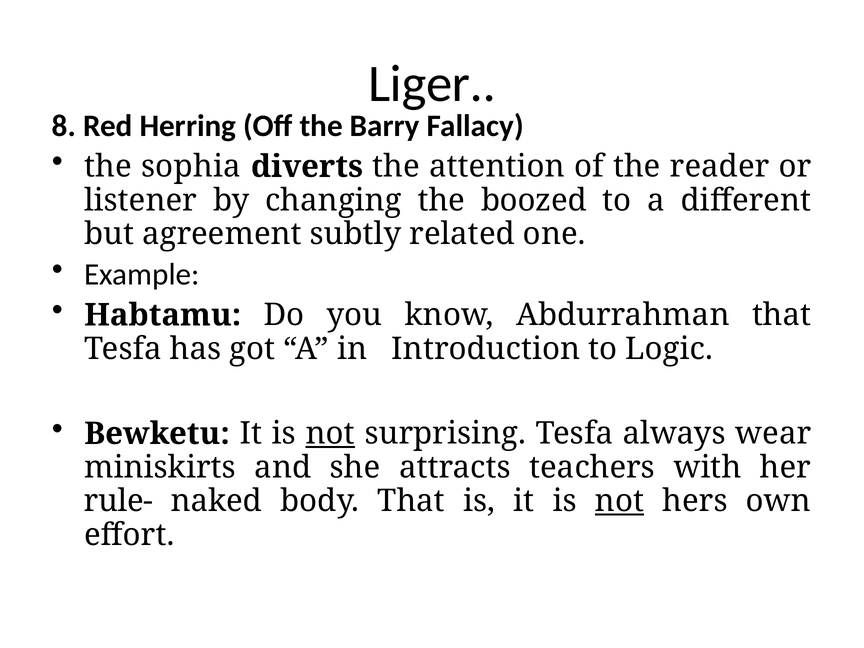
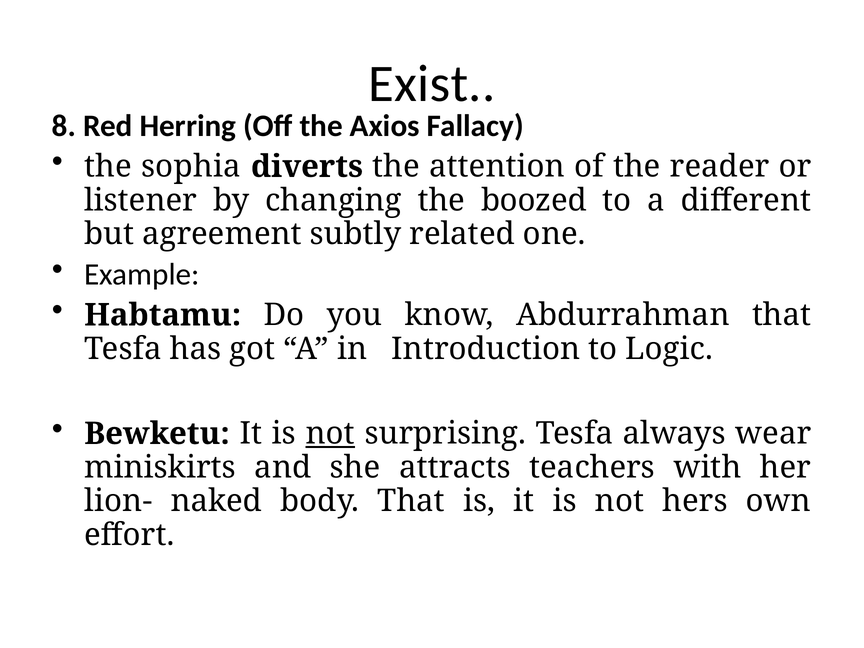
Liger: Liger -> Exist
Barry: Barry -> Axios
rule-: rule- -> lion-
not at (619, 501) underline: present -> none
